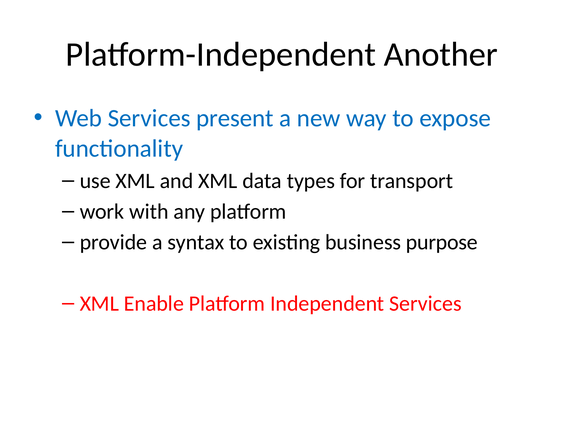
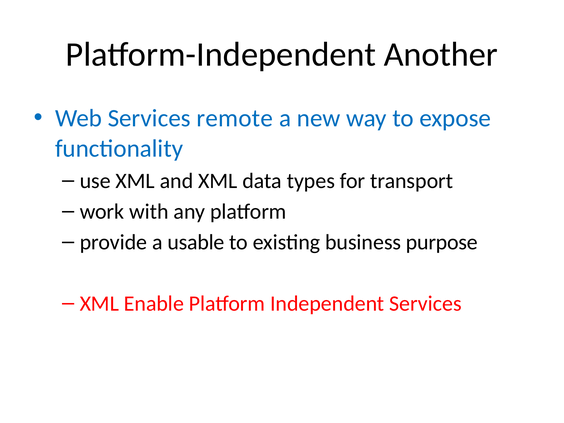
present: present -> remote
syntax: syntax -> usable
